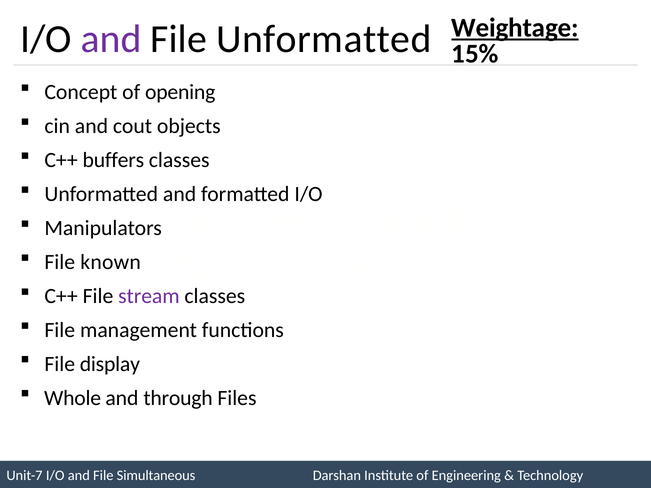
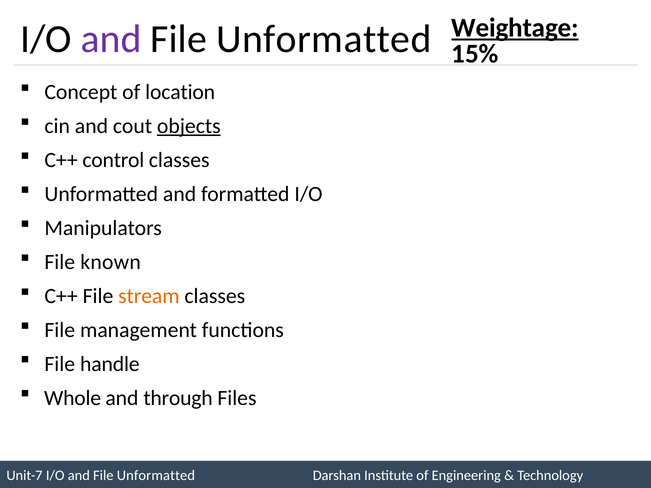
opening: opening -> location
objects underline: none -> present
buffers: buffers -> control
stream colour: purple -> orange
display: display -> handle
Simultaneous at (156, 476): Simultaneous -> Unformatted
